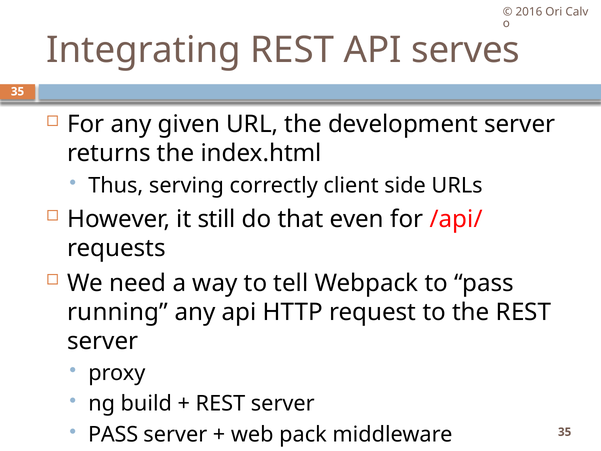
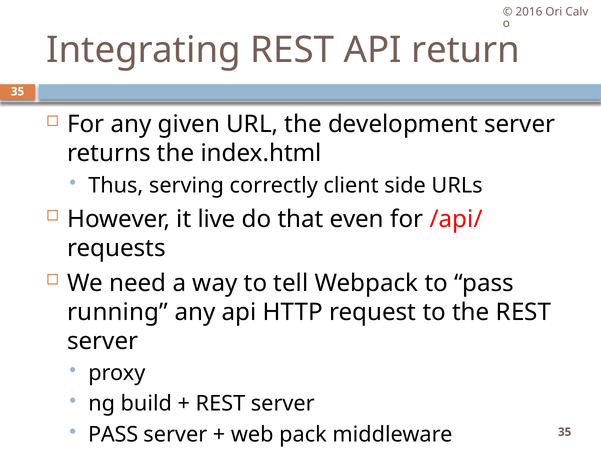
serves: serves -> return
still: still -> live
